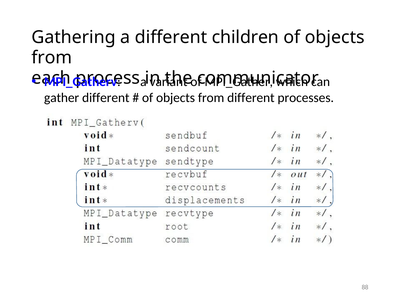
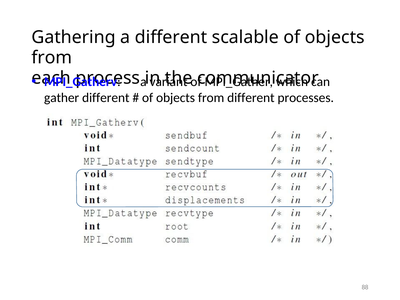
children: children -> scalable
